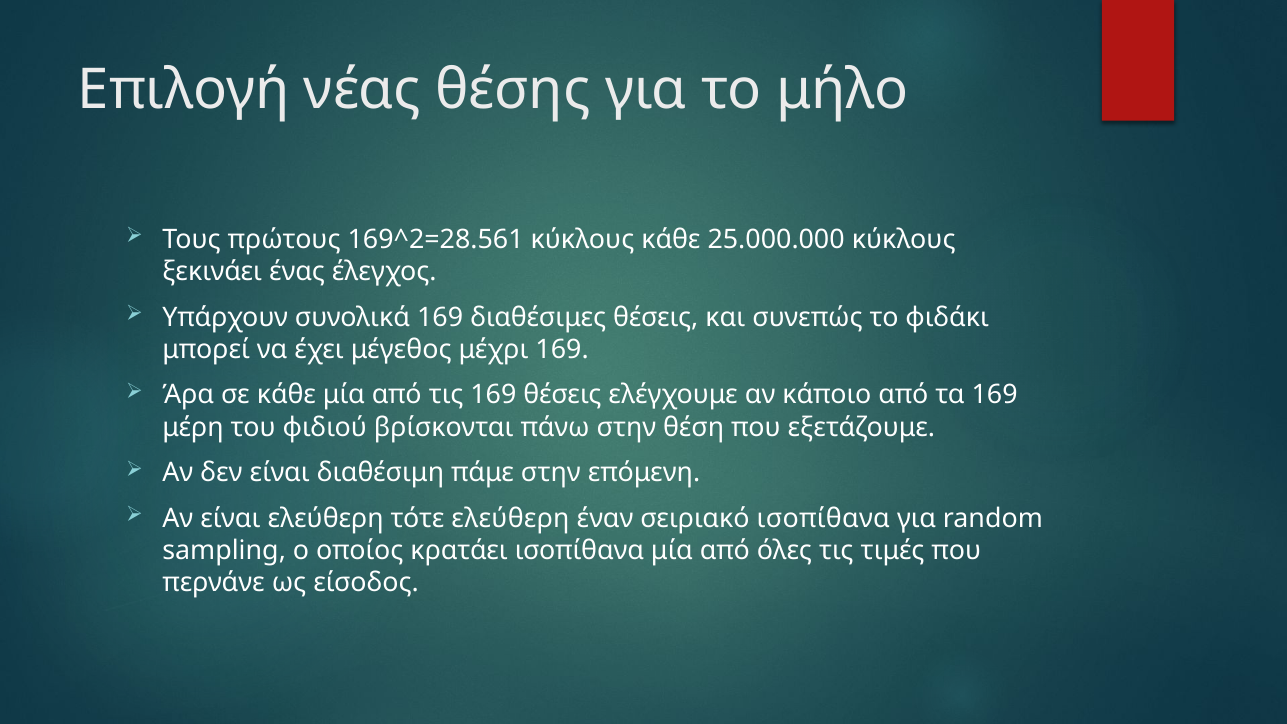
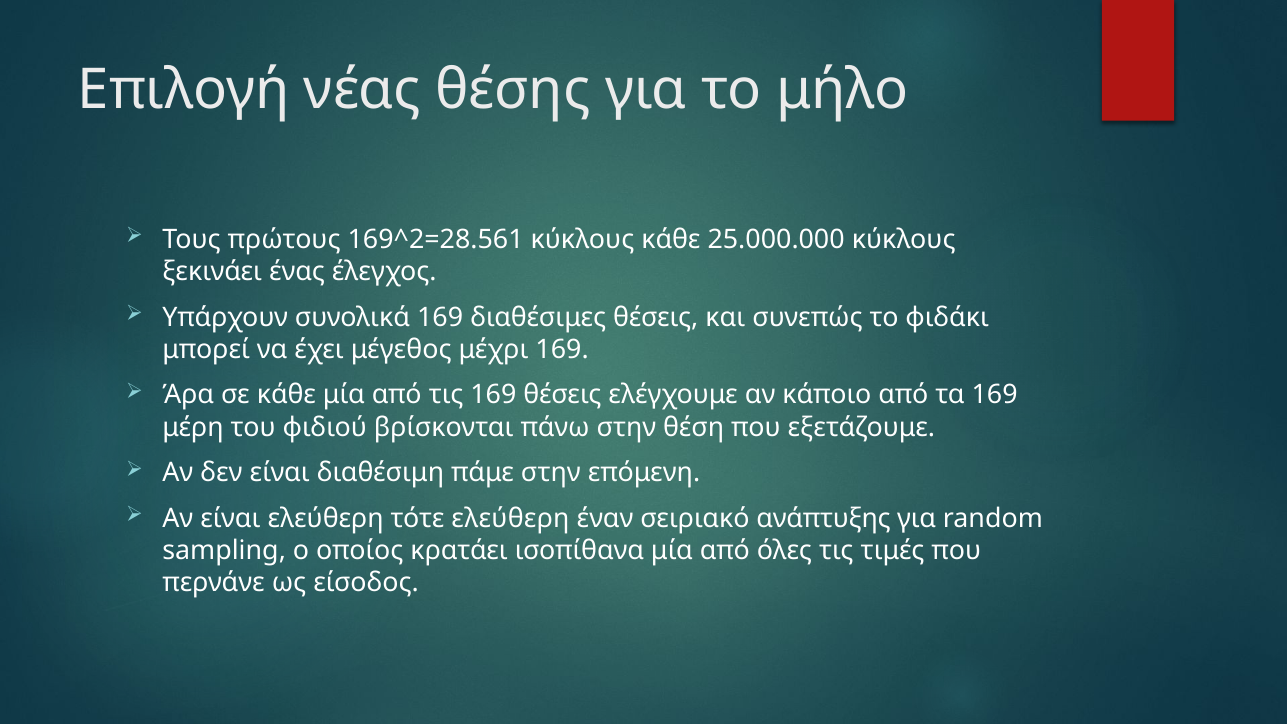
σειριακό ισοπίθανα: ισοπίθανα -> ανάπτυξης
